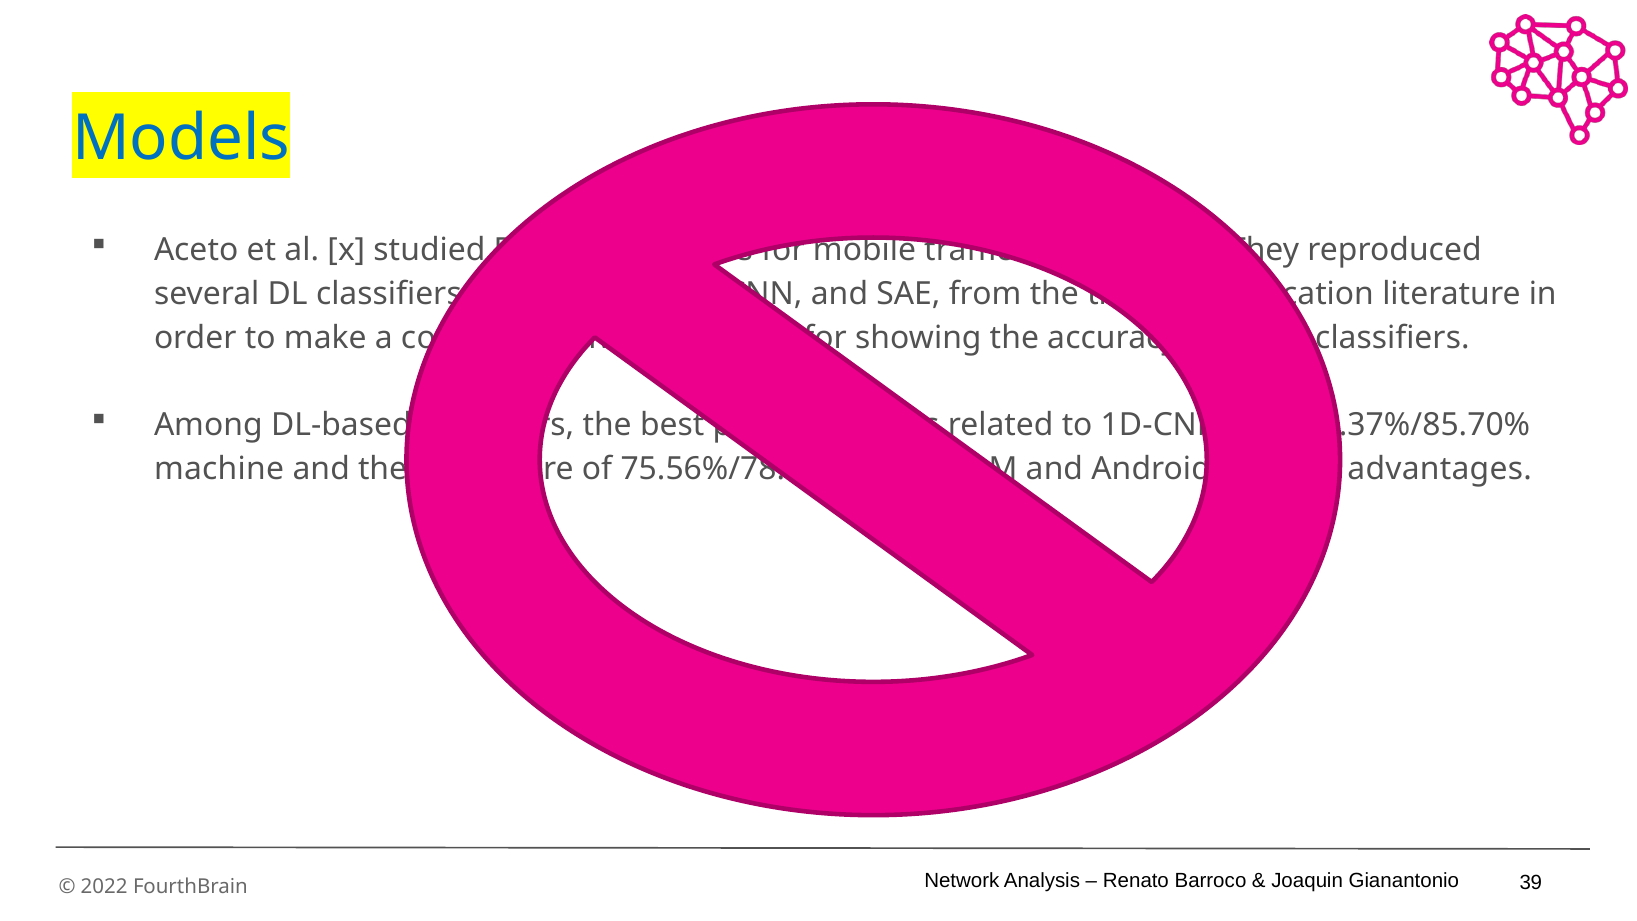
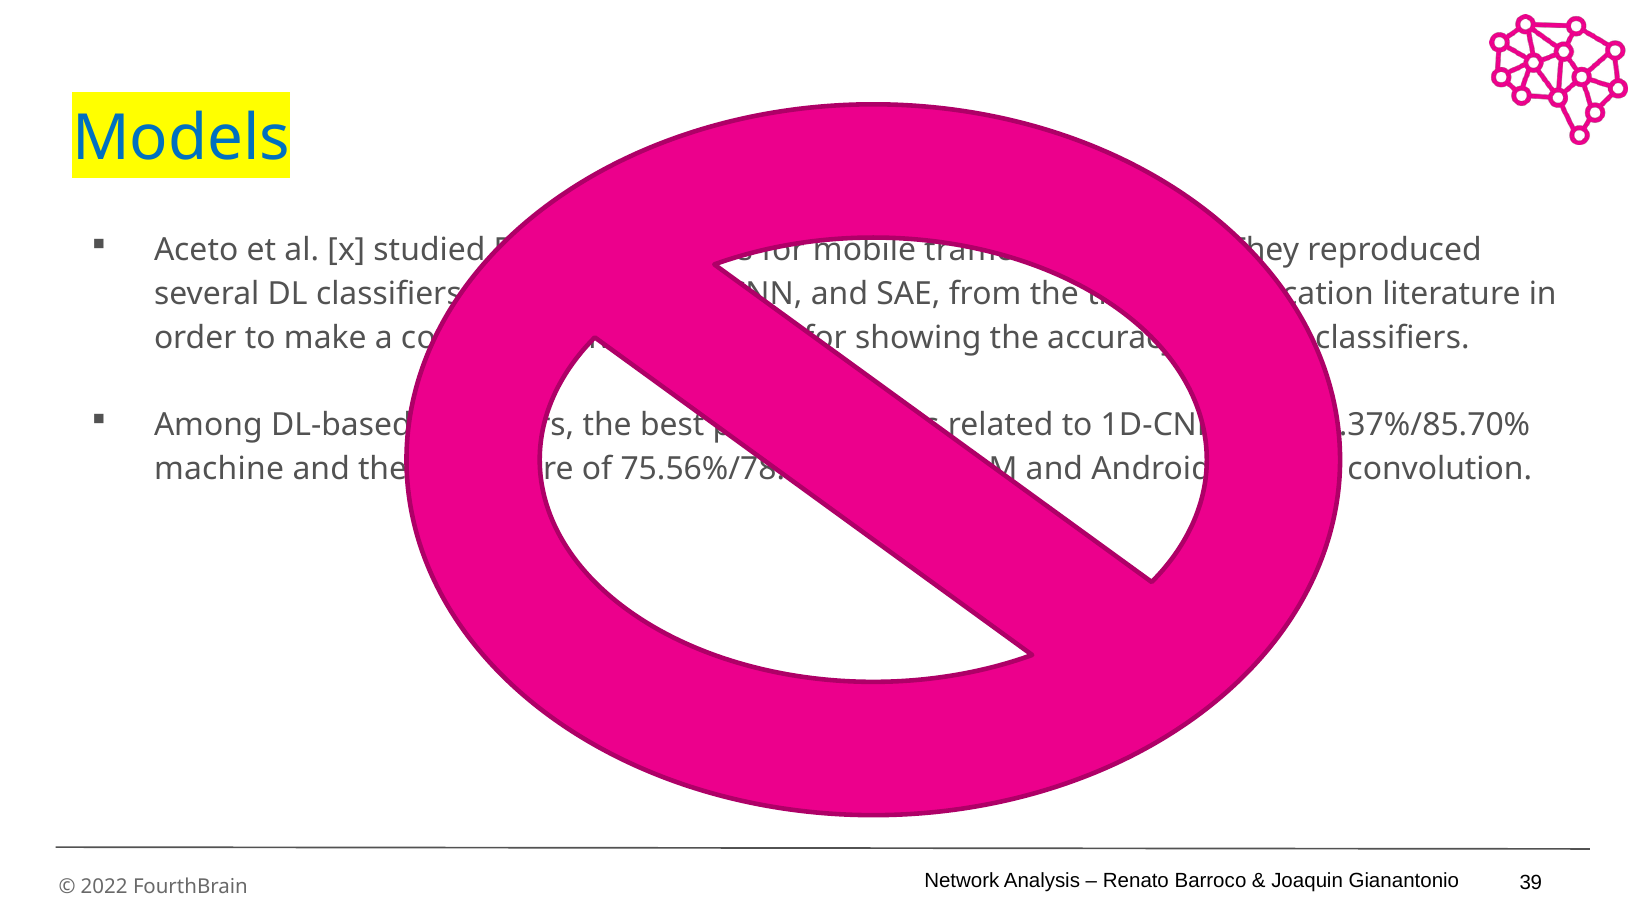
advantages: advantages -> convolution
